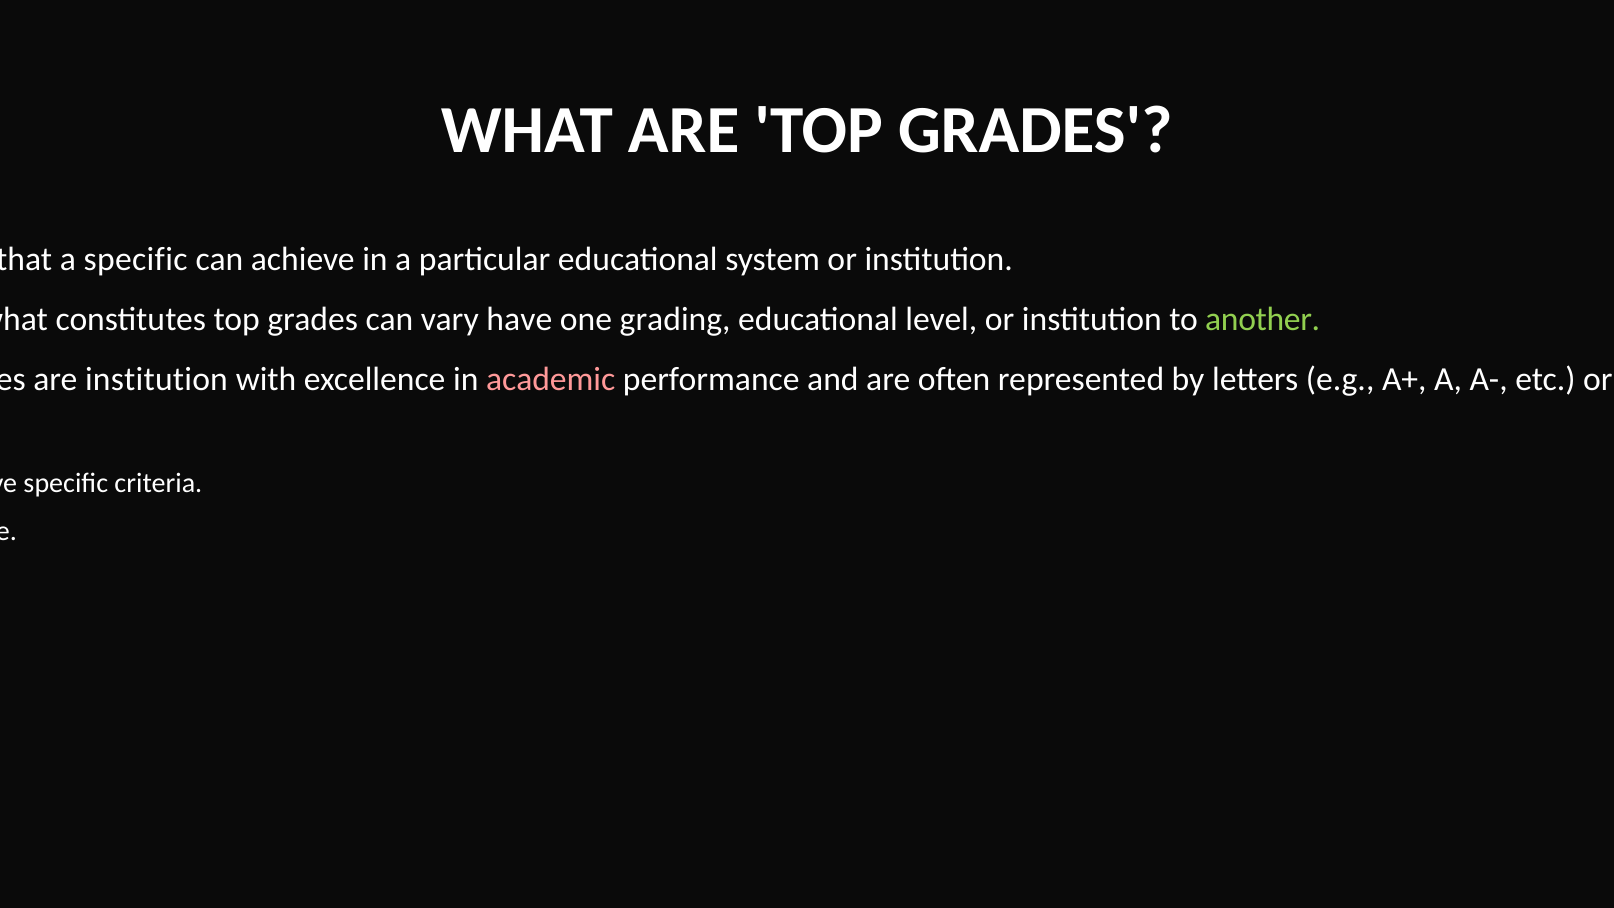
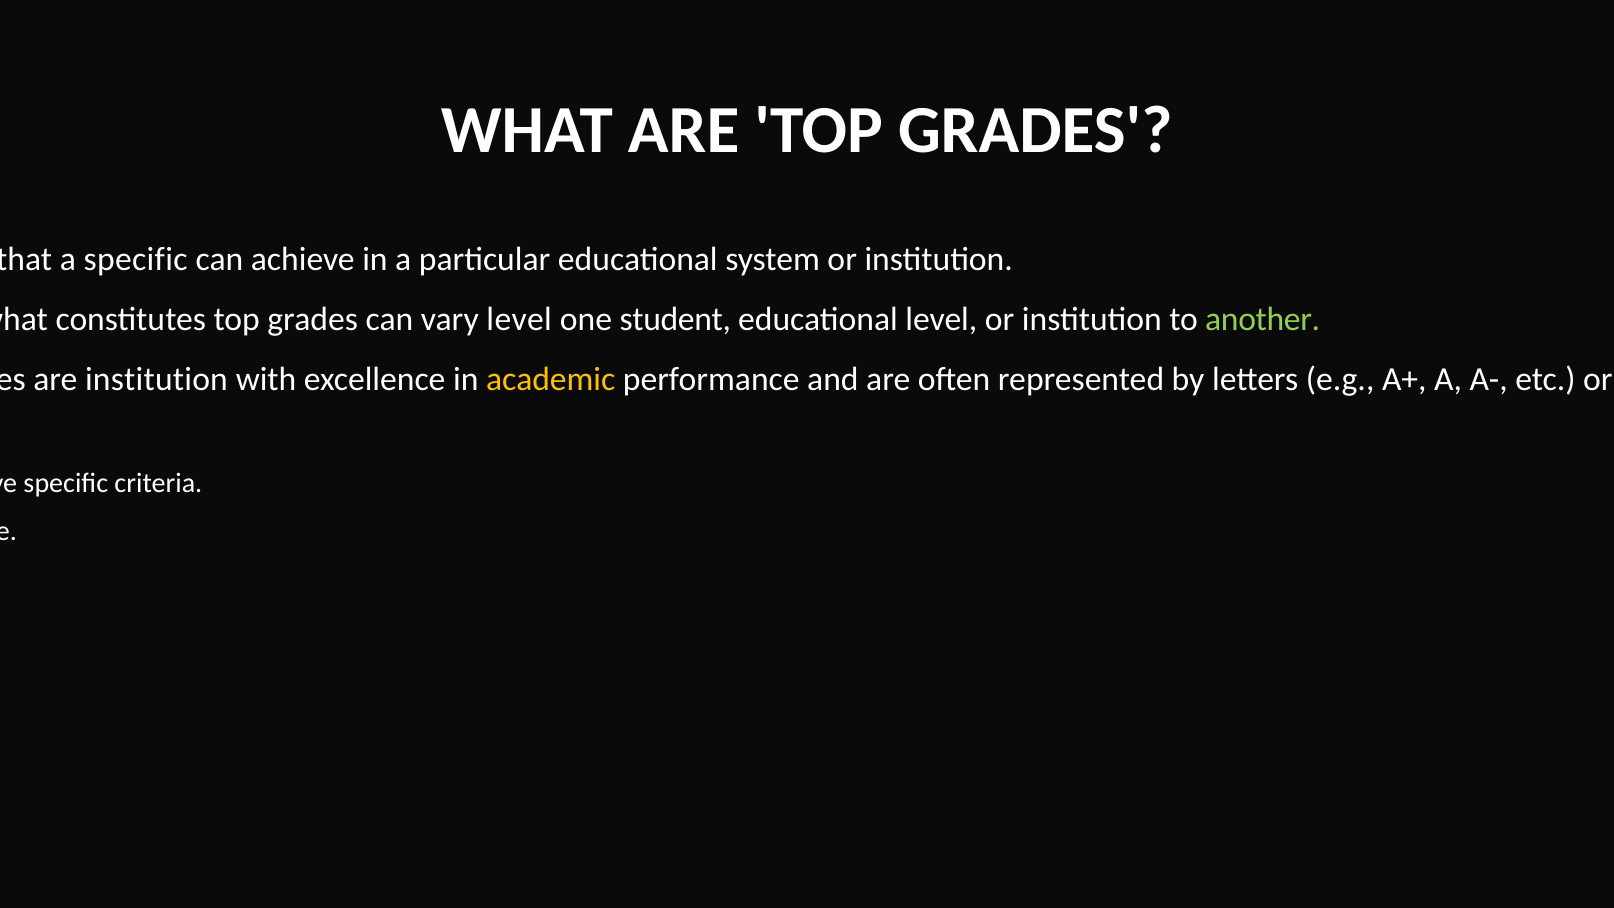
vary have: have -> level
one grading: grading -> student
academic at (551, 379) colour: pink -> yellow
